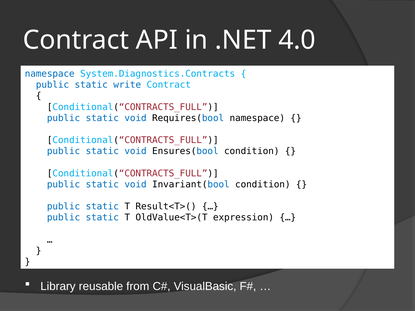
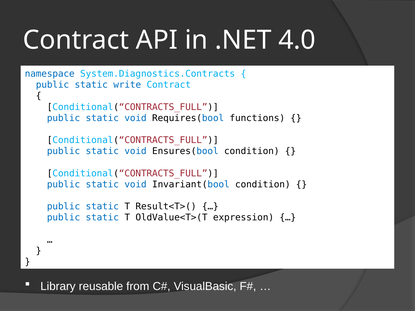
Requires(bool namespace: namespace -> functions
